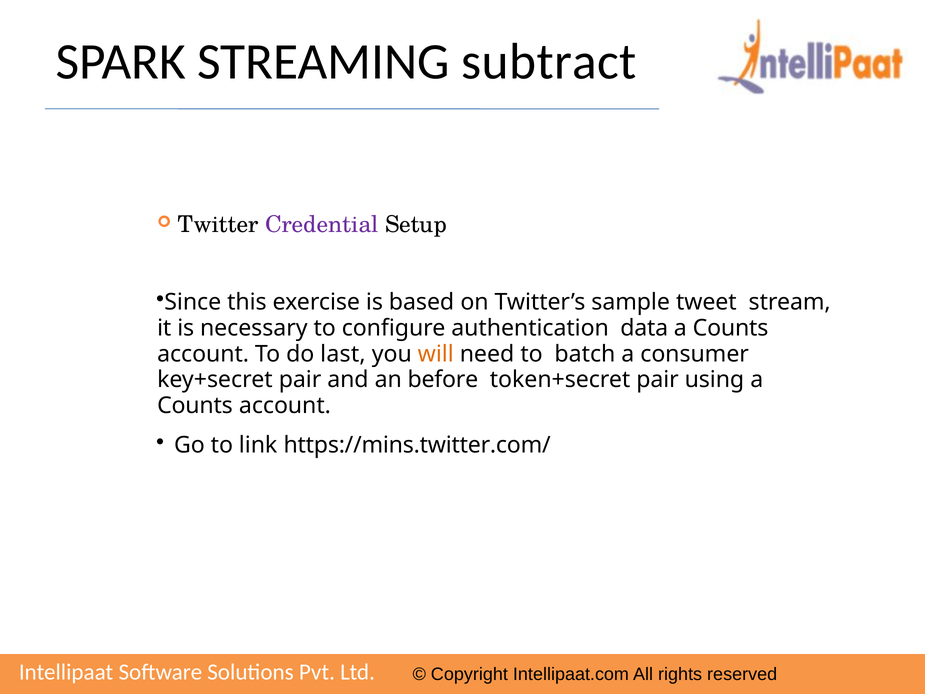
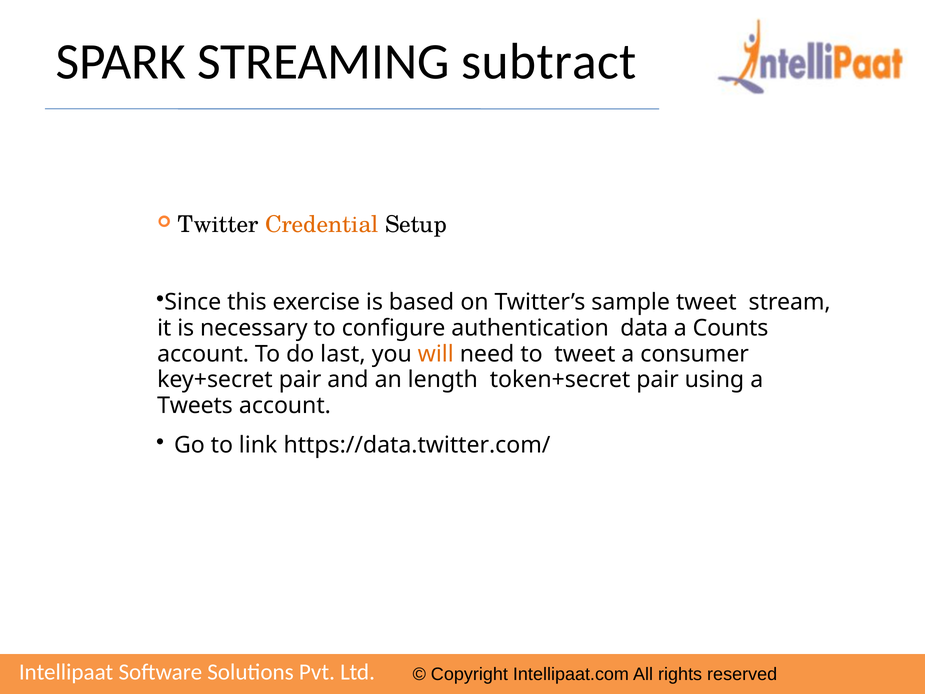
Credential colour: purple -> orange
to batch: batch -> tweet
before: before -> length
Counts at (195, 405): Counts -> Tweets
https://mins.twitter.com/: https://mins.twitter.com/ -> https://data.twitter.com/
